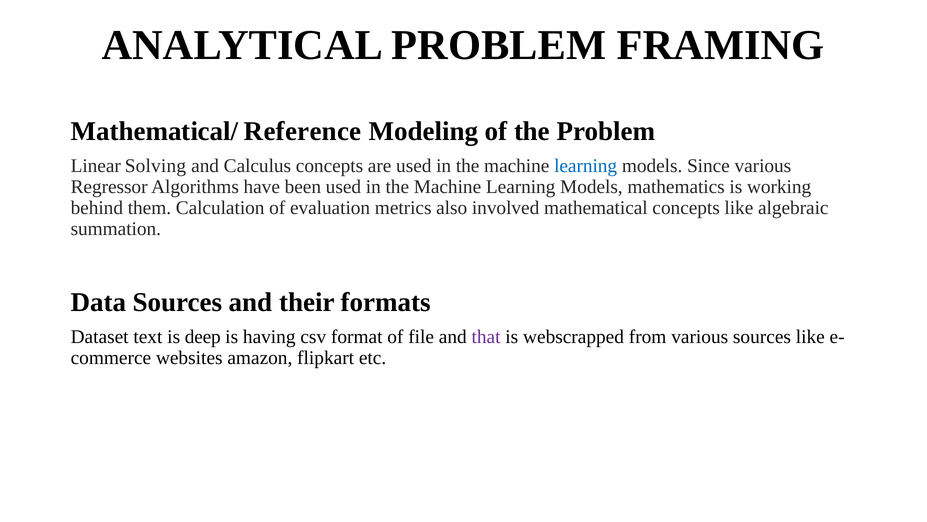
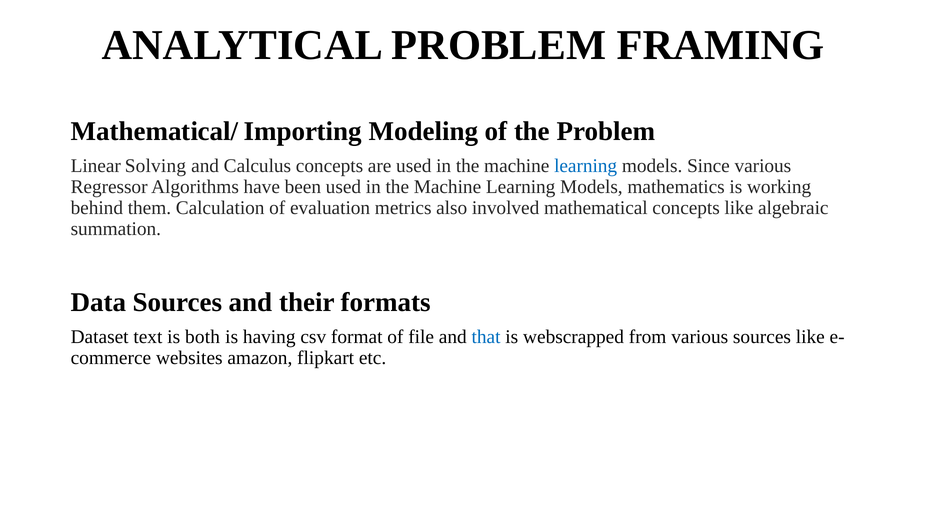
Reference: Reference -> Importing
deep: deep -> both
that colour: purple -> blue
